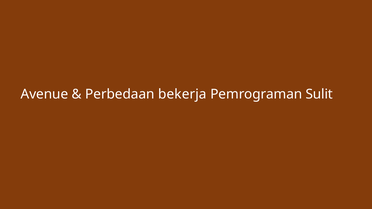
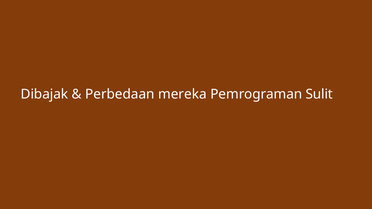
Avenue: Avenue -> Dibajak
bekerja: bekerja -> mereka
